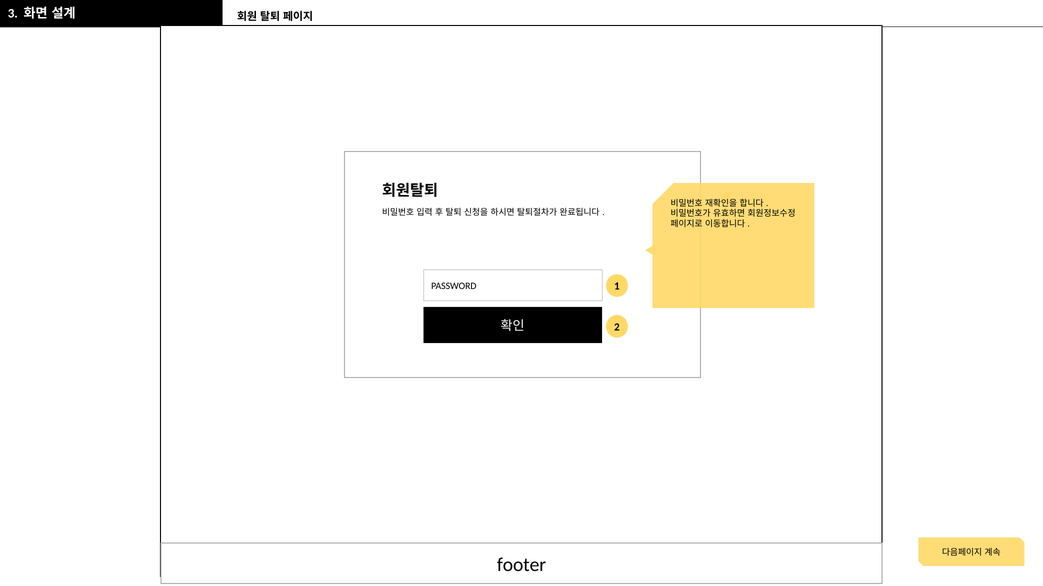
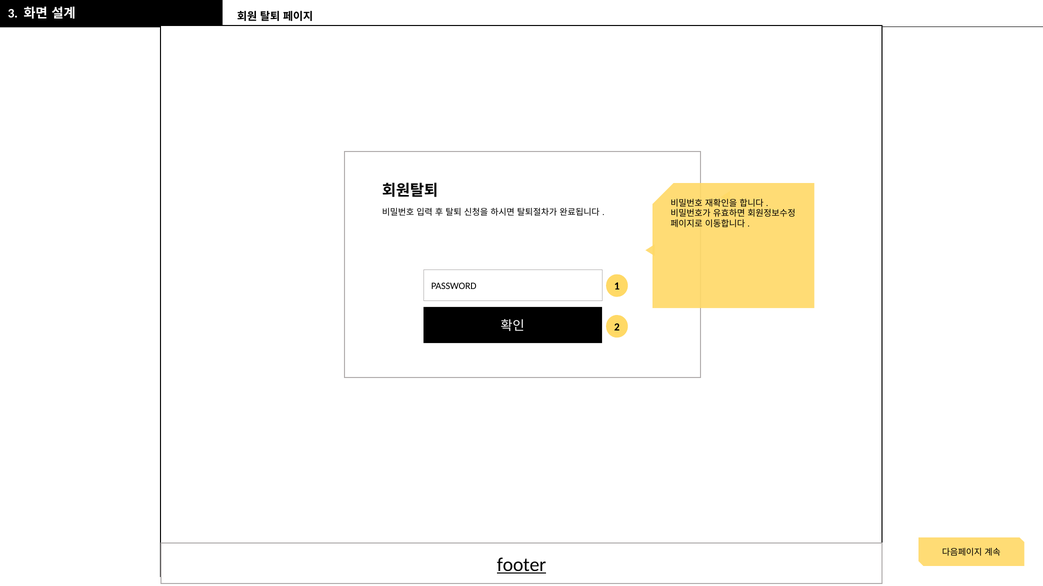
footer underline: none -> present
